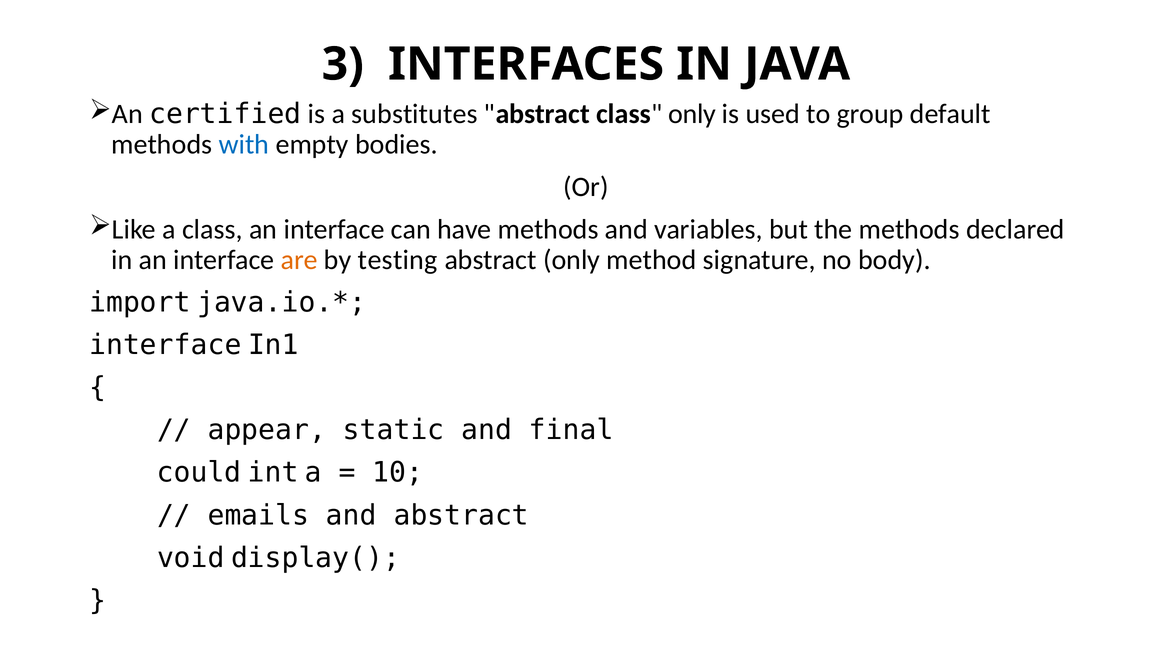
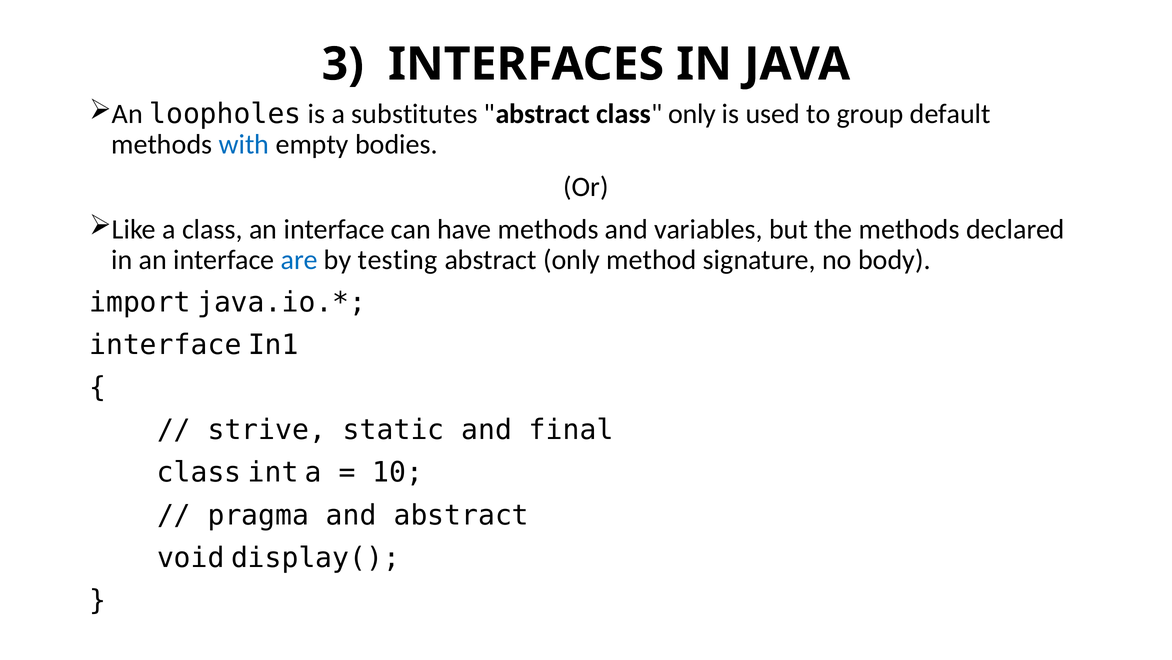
certified: certified -> loopholes
are colour: orange -> blue
appear: appear -> strive
could at (199, 472): could -> class
emails: emails -> pragma
